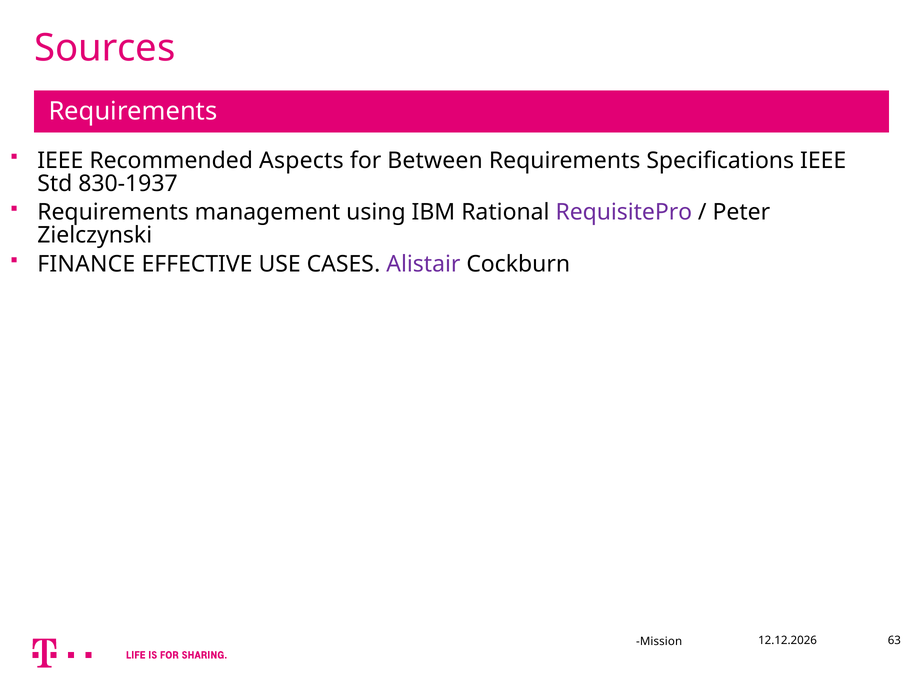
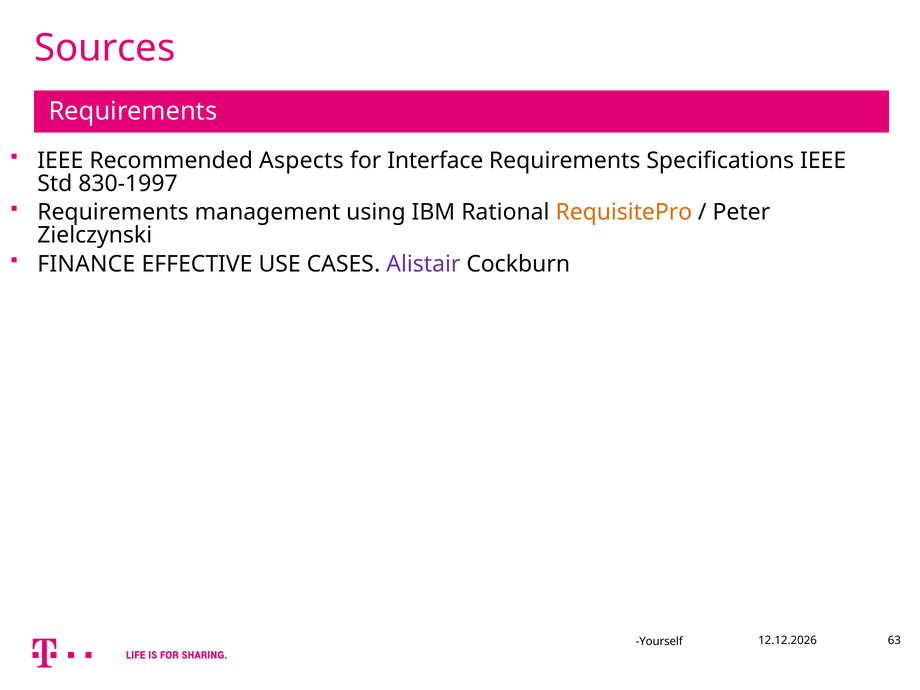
Between: Between -> Interface
830-1937: 830-1937 -> 830-1997
RequisitePro colour: purple -> orange
Mission: Mission -> Yourself
